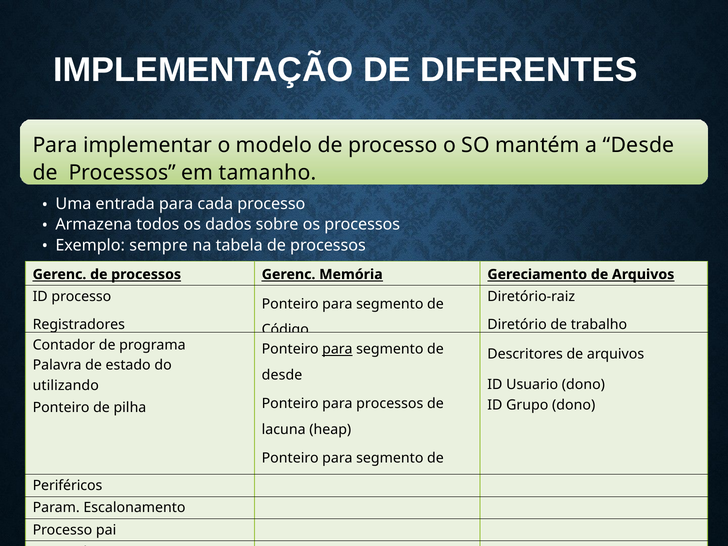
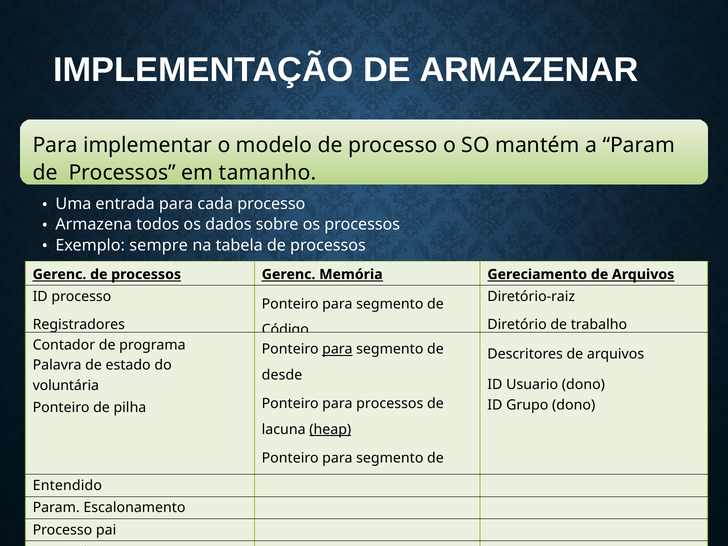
DIFERENTES: DIFERENTES -> ARMAZENAR
a Desde: Desde -> Param
utilizando: utilizando -> voluntária
heap underline: none -> present
Periféricos: Periféricos -> Entendido
